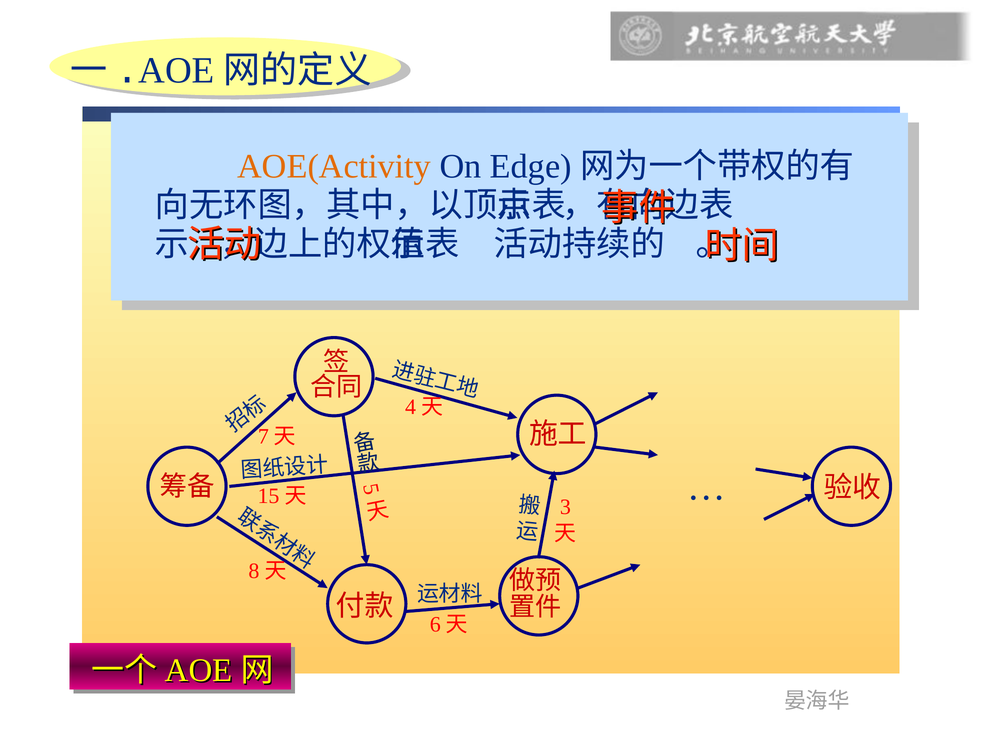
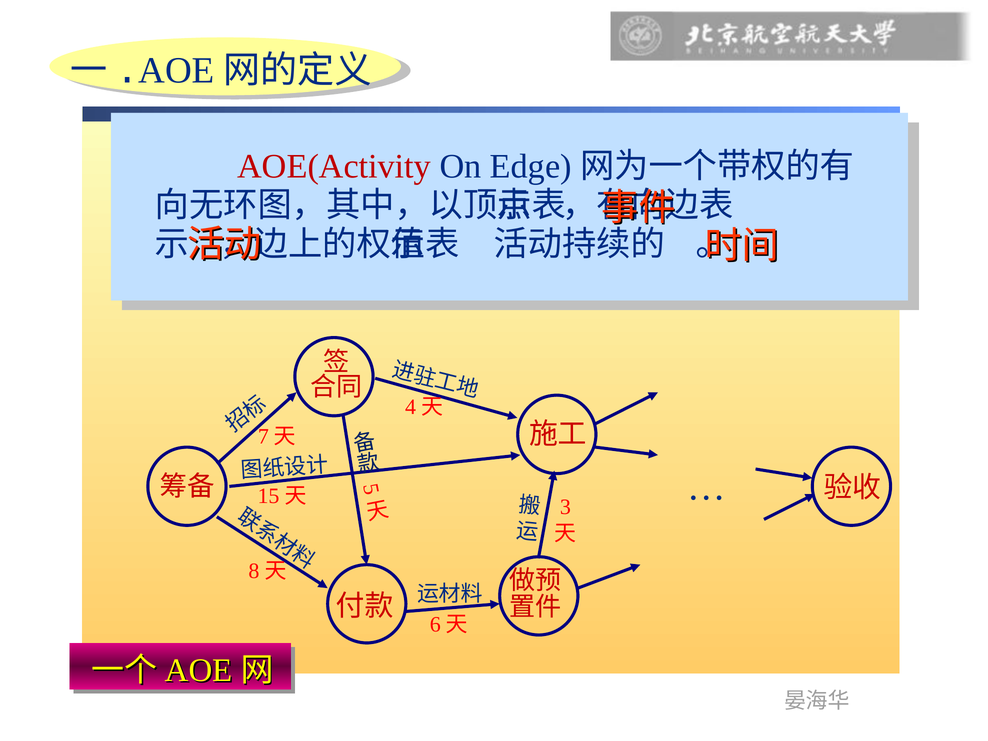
AOE(Activity colour: orange -> red
